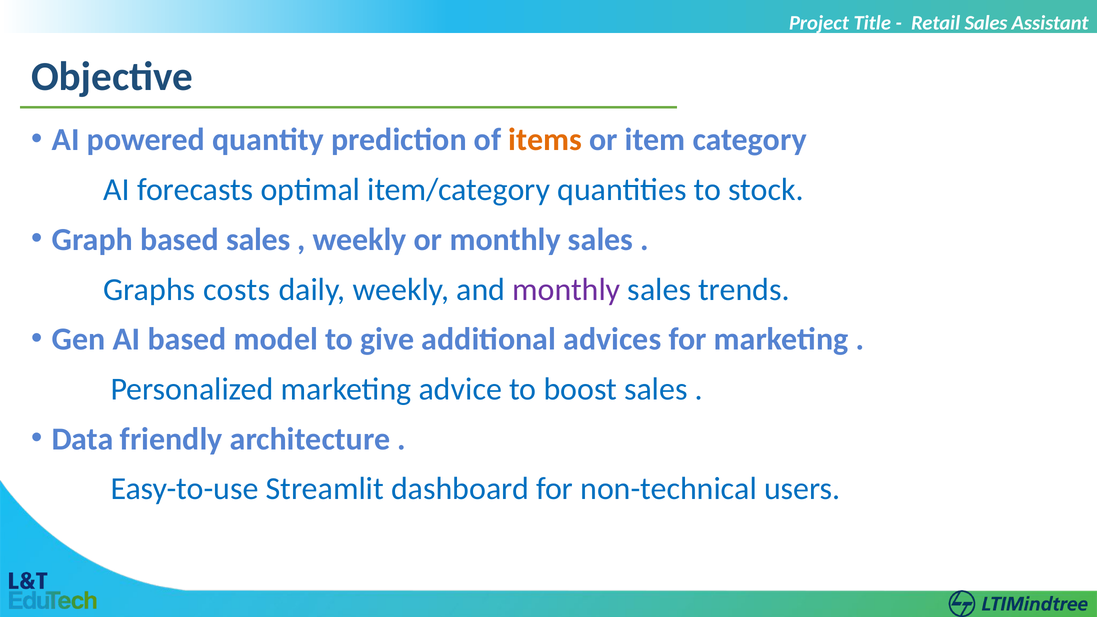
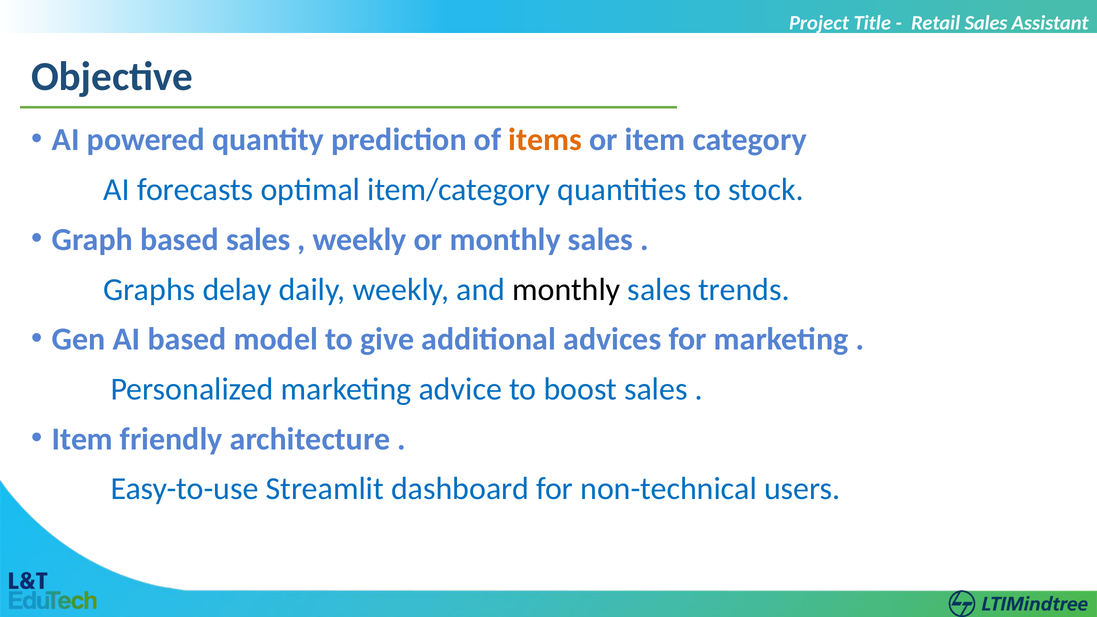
costs: costs -> delay
monthly at (566, 289) colour: purple -> black
Data at (82, 439): Data -> Item
